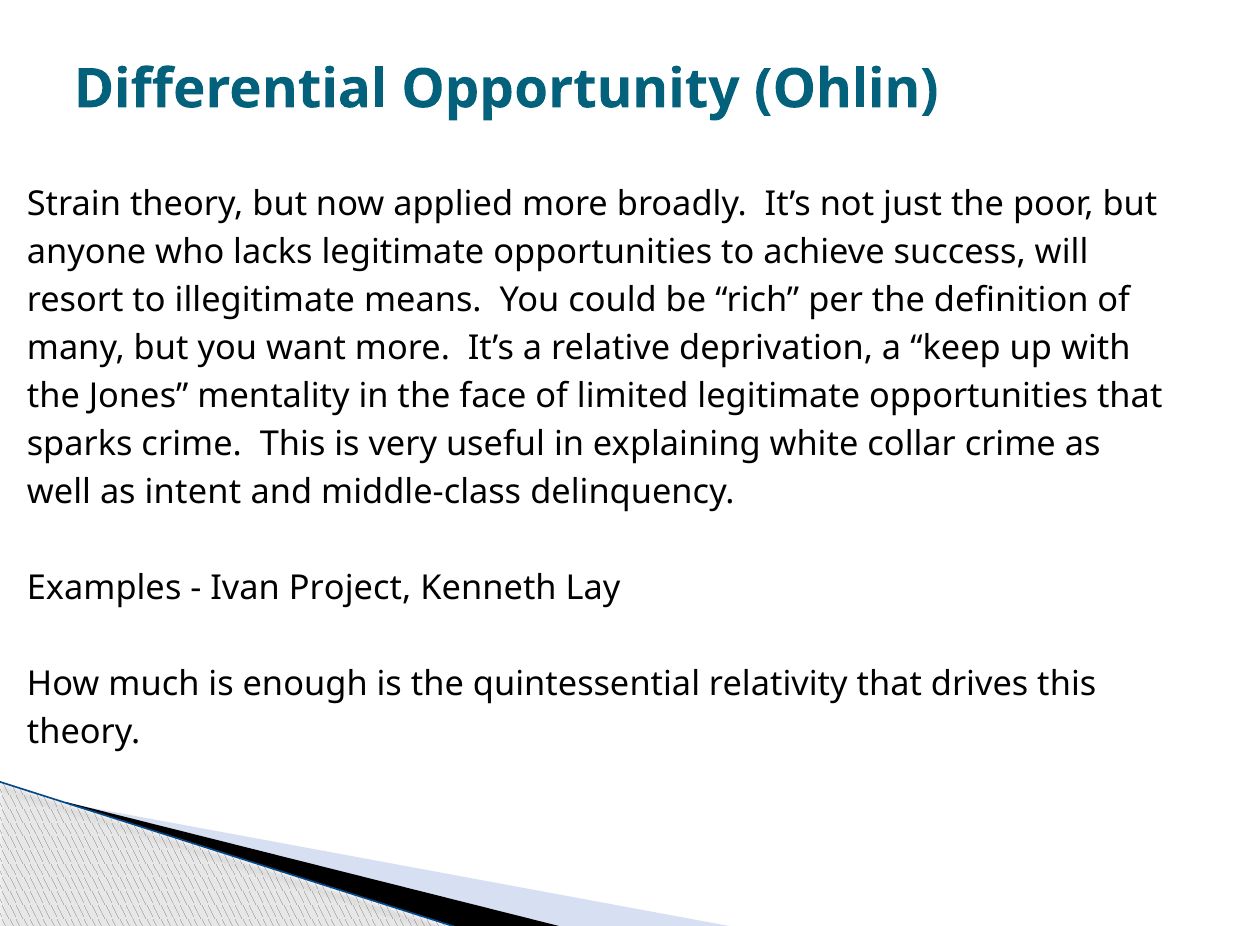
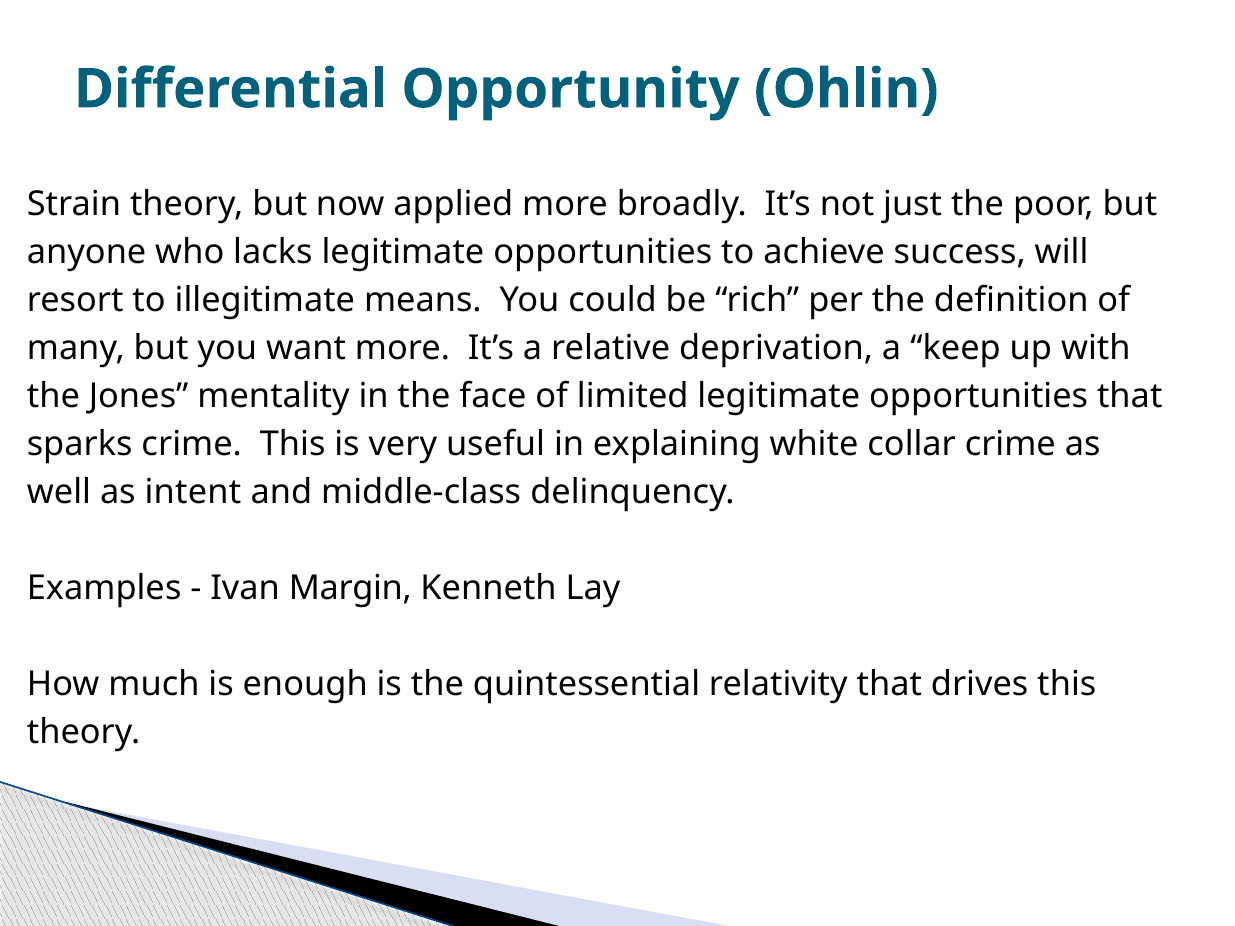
Project: Project -> Margin
